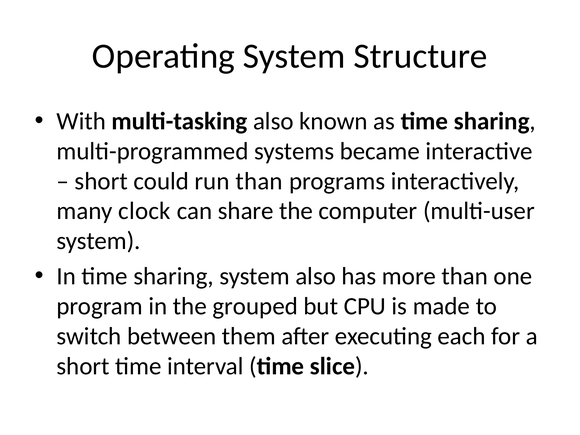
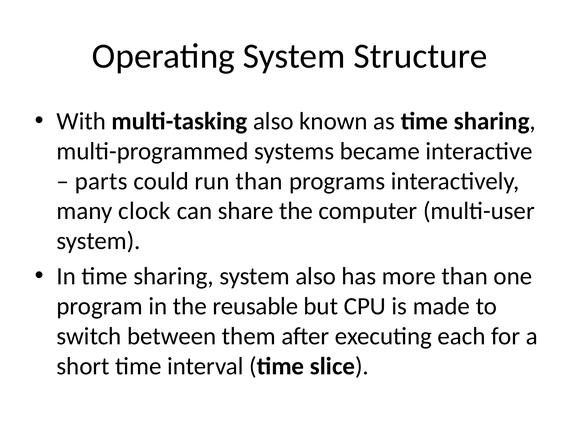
short at (101, 181): short -> parts
grouped: grouped -> reusable
